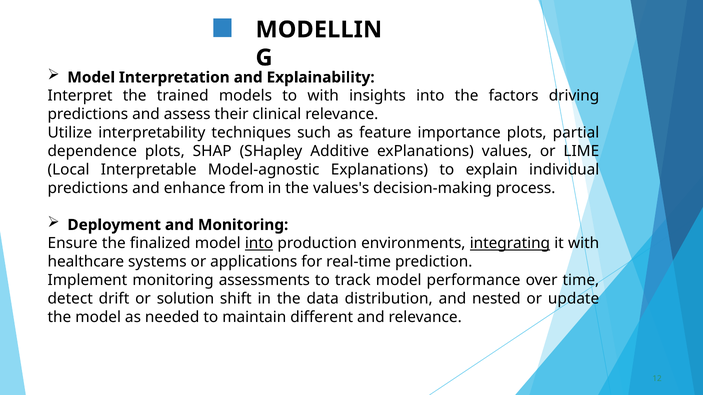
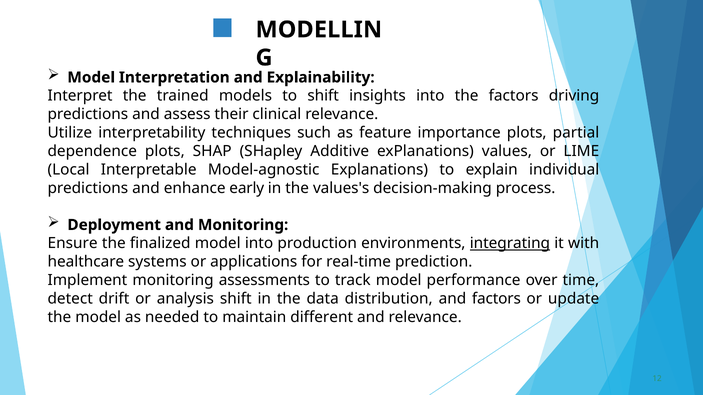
to with: with -> shift
from: from -> early
into at (259, 244) underline: present -> none
solution: solution -> analysis
and nested: nested -> factors
